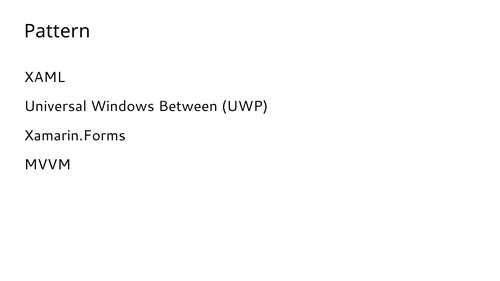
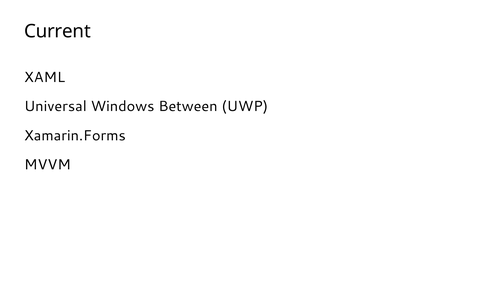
Pattern: Pattern -> Current
